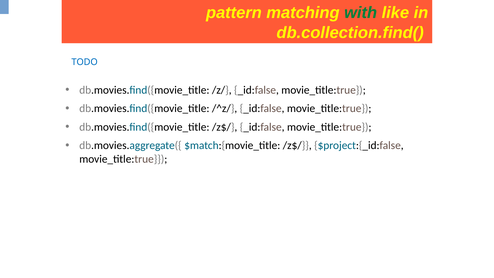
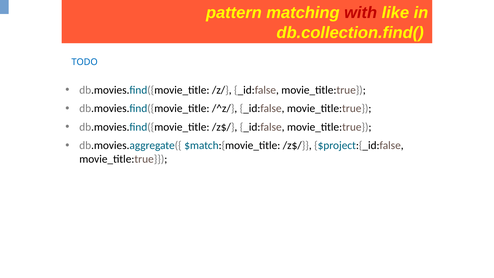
with colour: green -> red
